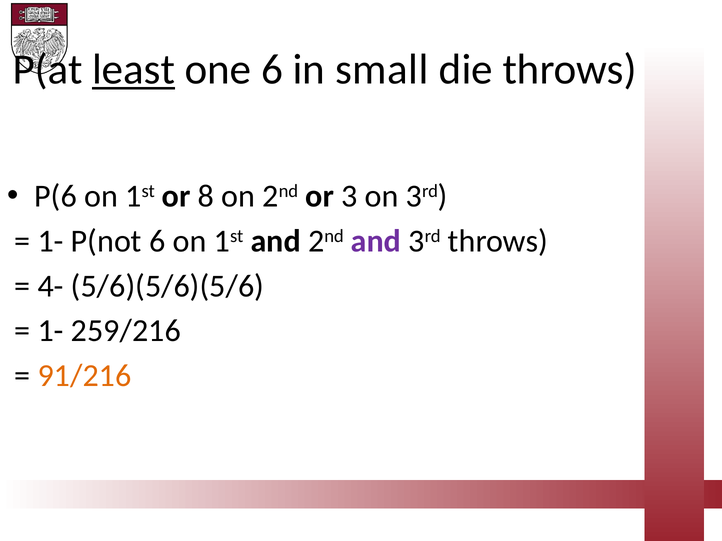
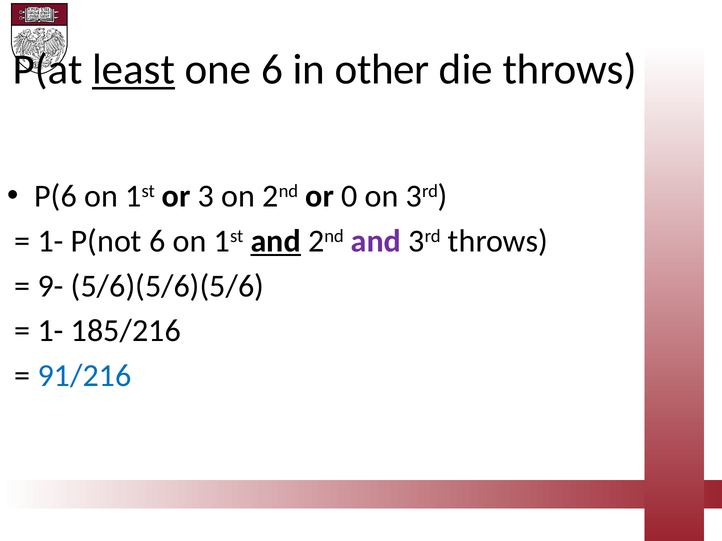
small: small -> other
8: 8 -> 3
3: 3 -> 0
and at (276, 241) underline: none -> present
4-: 4- -> 9-
259/216: 259/216 -> 185/216
91/216 colour: orange -> blue
